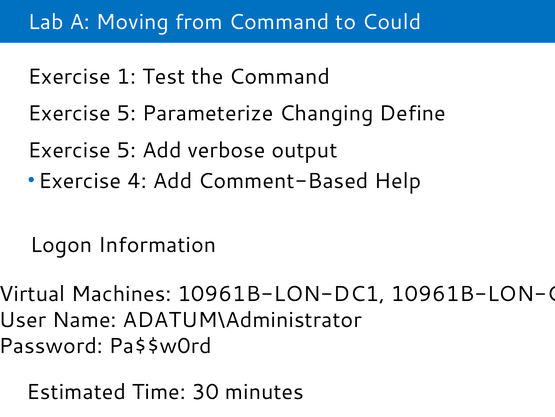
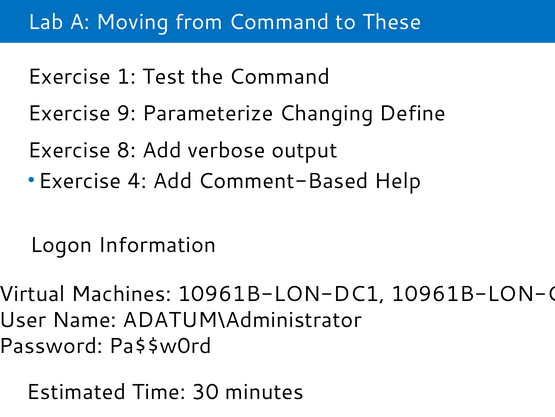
Could: Could -> These
5 at (126, 113): 5 -> 9
5 at (126, 150): 5 -> 8
